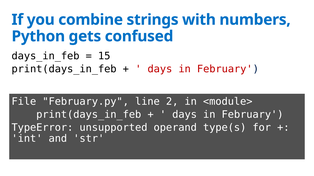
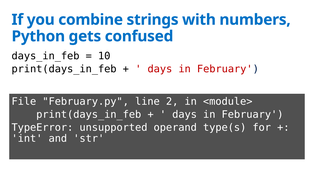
15: 15 -> 10
